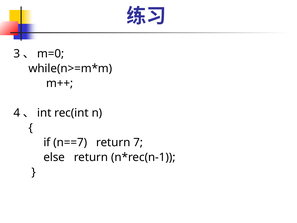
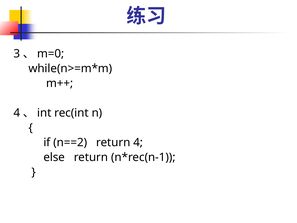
n==7: n==7 -> n==2
return 7: 7 -> 4
